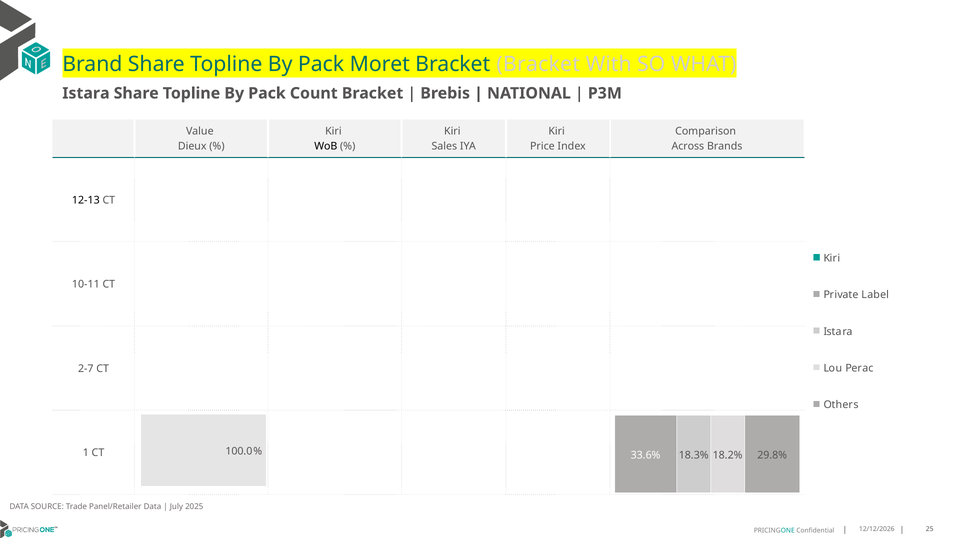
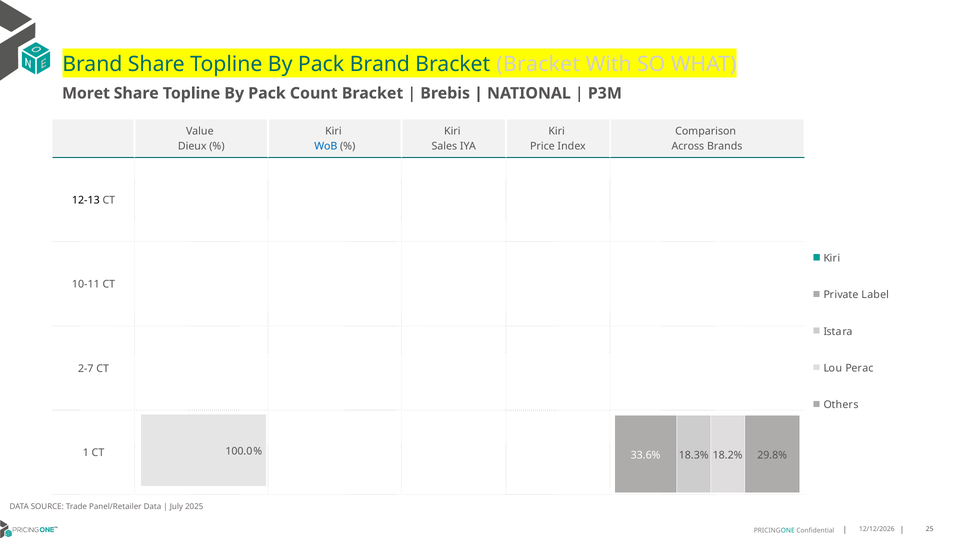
Pack Moret: Moret -> Brand
Istara at (86, 93): Istara -> Moret
WoB colour: black -> blue
